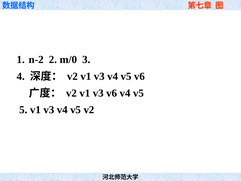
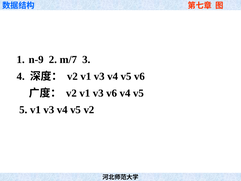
n-2: n-2 -> n-9
m/0: m/0 -> m/7
